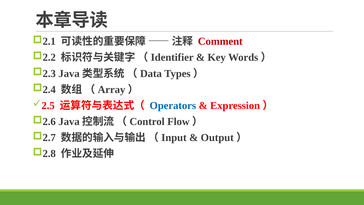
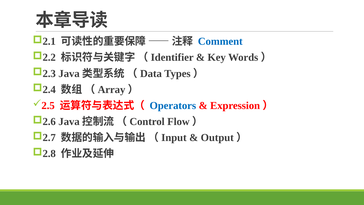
Comment colour: red -> blue
